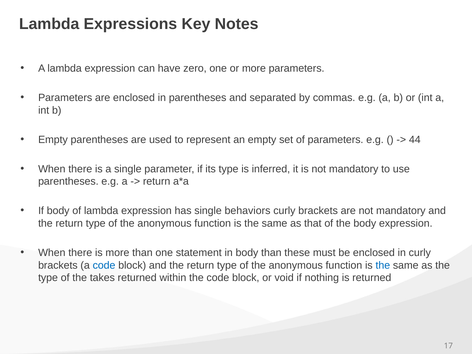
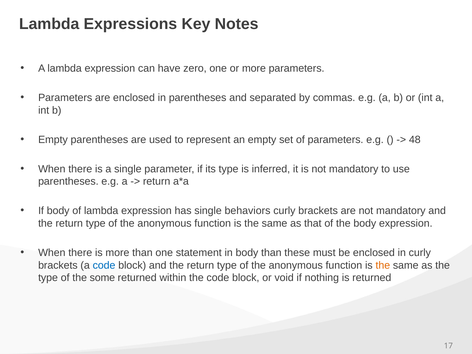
44: 44 -> 48
the at (383, 265) colour: blue -> orange
takes: takes -> some
